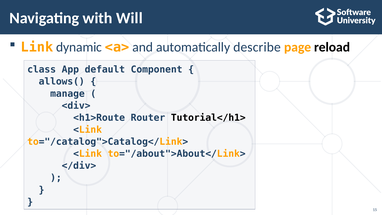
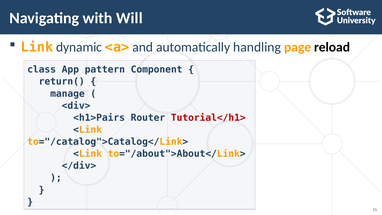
describe: describe -> handling
default: default -> pattern
allows(: allows( -> return(
<h1>Route: <h1>Route -> <h1>Pairs
Tutorial</h1> colour: black -> red
